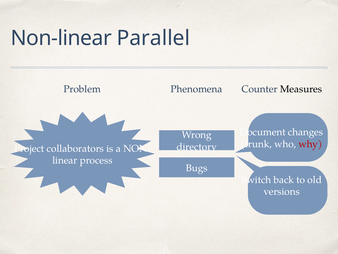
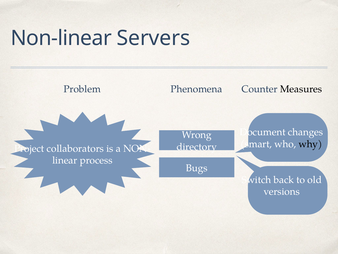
Parallel: Parallel -> Servers
trunk: trunk -> smart
why colour: red -> black
